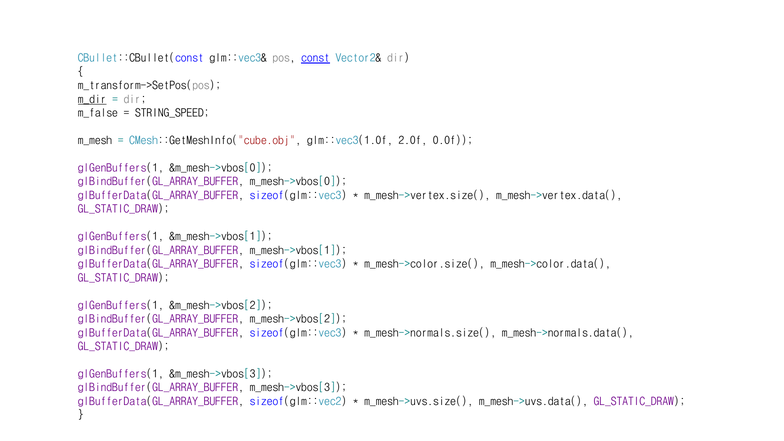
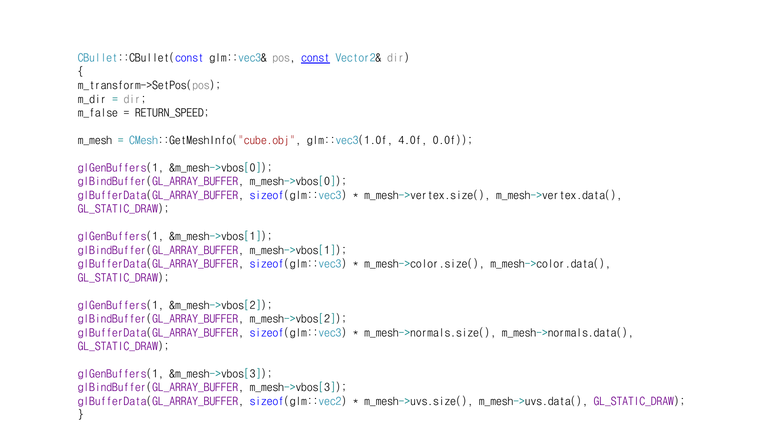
m_dir underline: present -> none
STRING_SPEED: STRING_SPEED -> RETURN_SPEED
2.0f: 2.0f -> 4.0f
